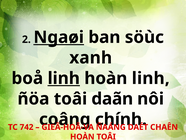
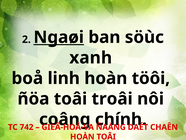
linh at (64, 78) underline: present -> none
hoàn linh: linh -> töôi
daãn: daãn -> troâi
